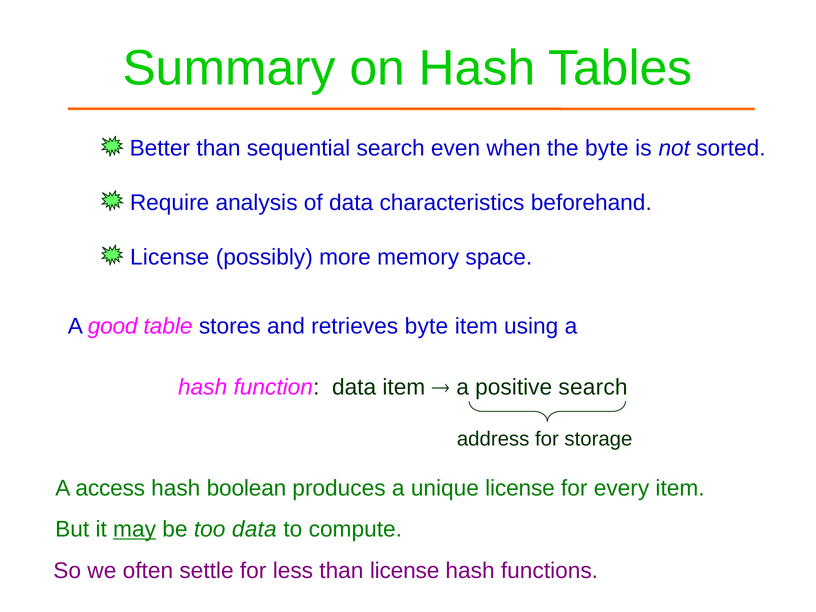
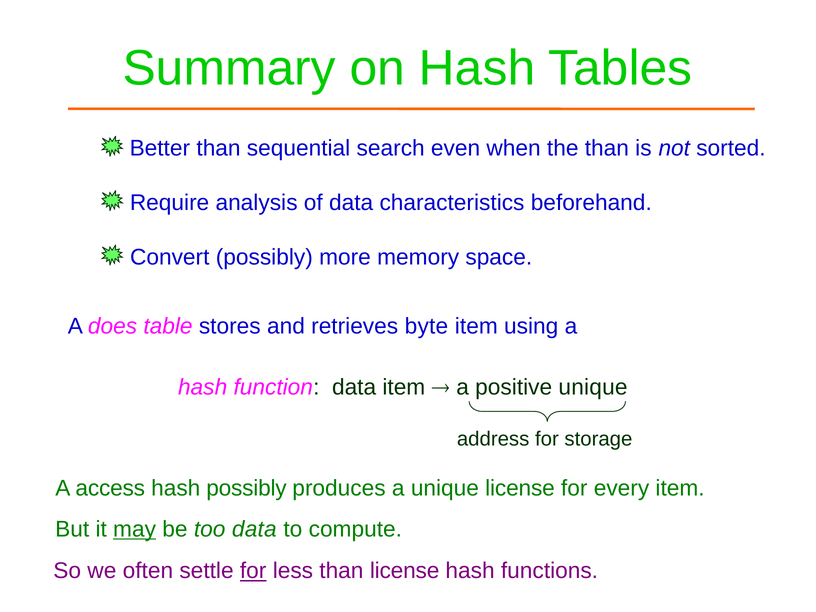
the byte: byte -> than
License at (170, 257): License -> Convert
good: good -> does
positive search: search -> unique
hash boolean: boolean -> possibly
for at (253, 571) underline: none -> present
